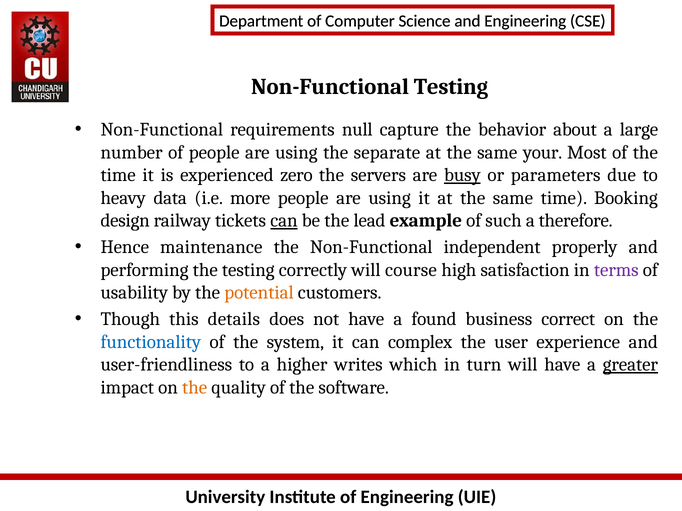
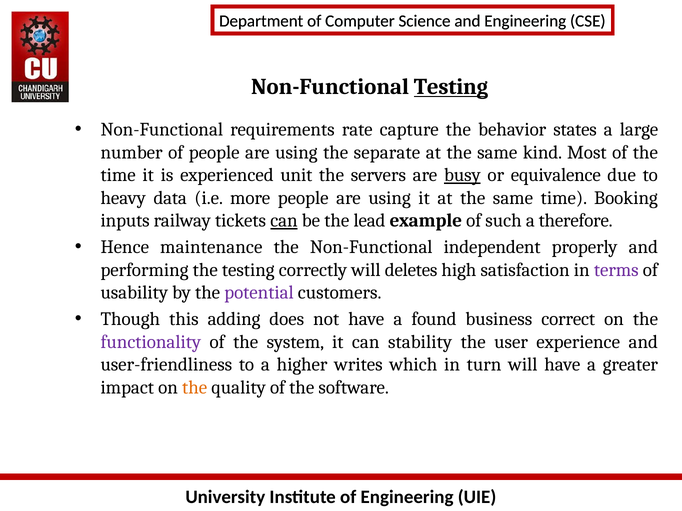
Testing at (451, 87) underline: none -> present
null: null -> rate
about: about -> states
your: your -> kind
zero: zero -> unit
parameters: parameters -> equivalence
design: design -> inputs
course: course -> deletes
potential colour: orange -> purple
details: details -> adding
functionality colour: blue -> purple
complex: complex -> stability
greater underline: present -> none
